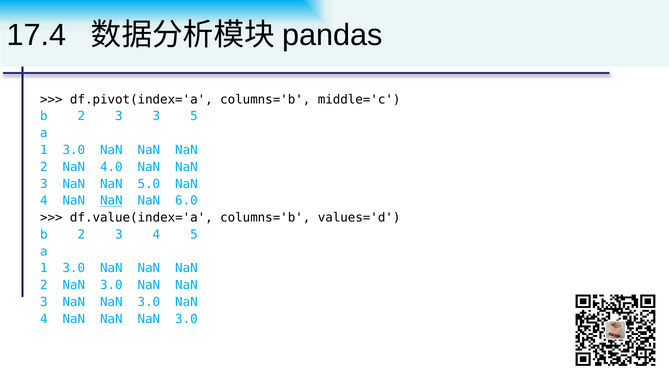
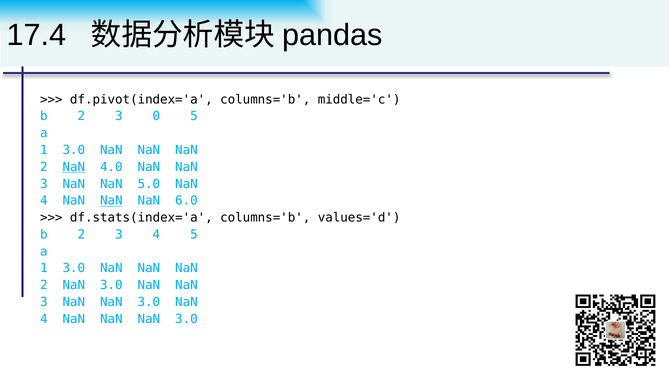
3 3: 3 -> 0
NaN at (74, 167) underline: none -> present
df.value(index='a: df.value(index='a -> df.stats(index='a
